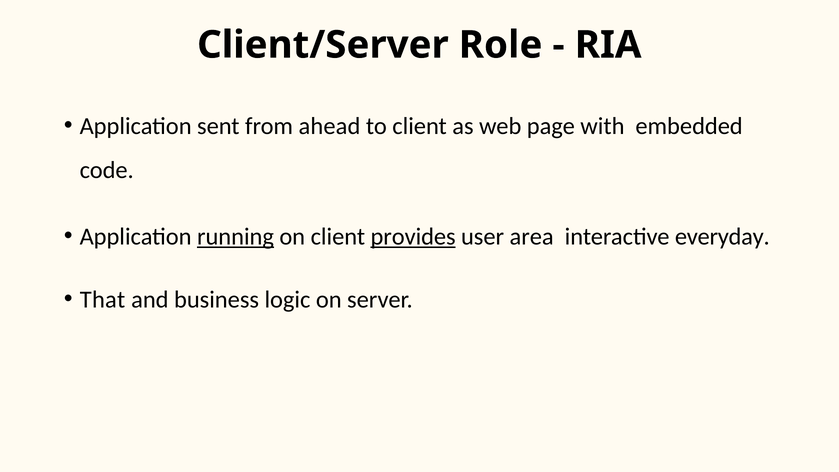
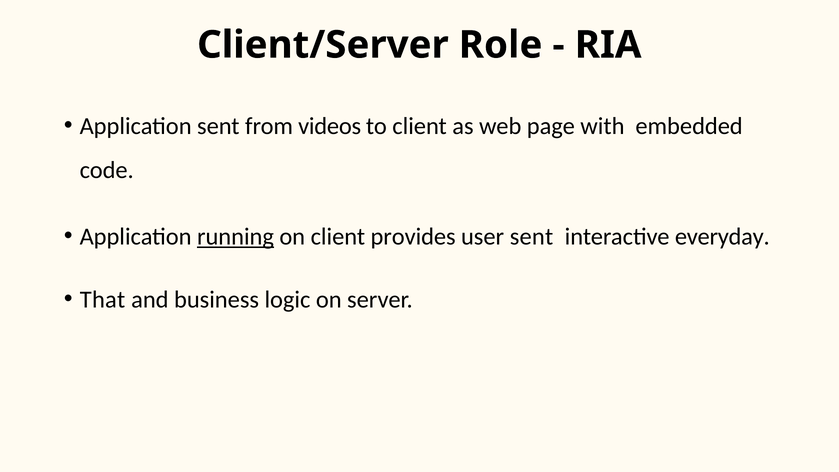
ahead: ahead -> videos
provides underline: present -> none
user area: area -> sent
